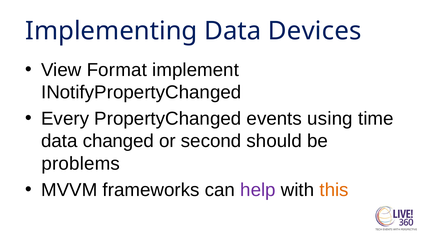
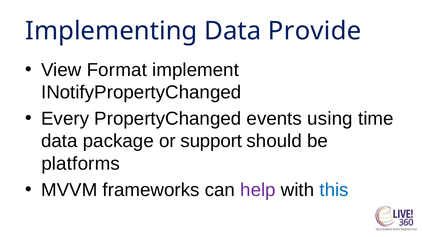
Devices: Devices -> Provide
changed: changed -> package
second: second -> support
problems: problems -> platforms
this colour: orange -> blue
